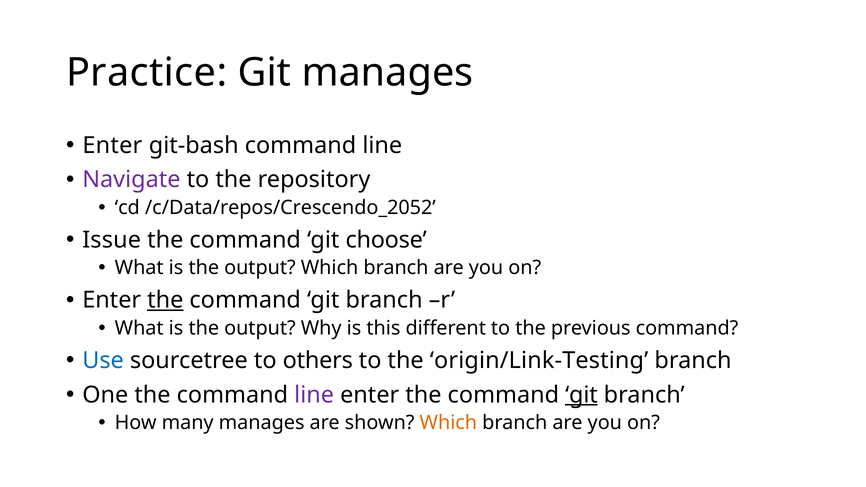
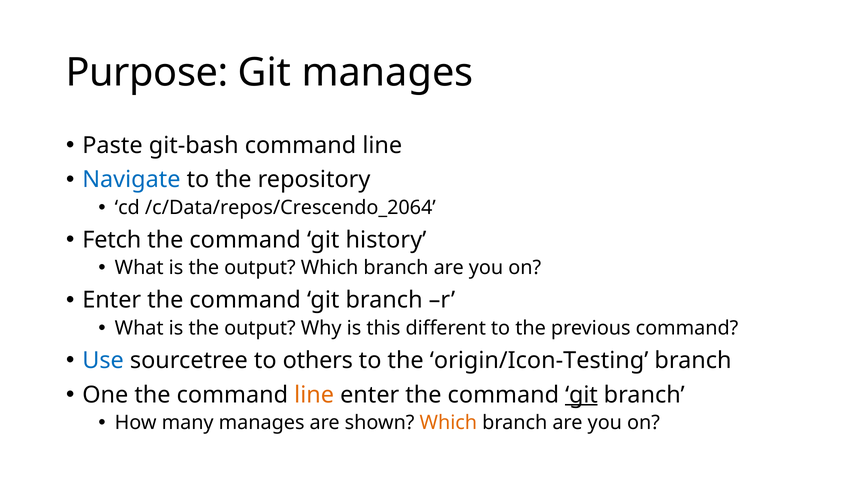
Practice: Practice -> Purpose
Enter at (112, 145): Enter -> Paste
Navigate colour: purple -> blue
/c/Data/repos/Crescendo_2052: /c/Data/repos/Crescendo_2052 -> /c/Data/repos/Crescendo_2064
Issue: Issue -> Fetch
choose: choose -> history
the at (165, 300) underline: present -> none
origin/Link-Testing: origin/Link-Testing -> origin/Icon-Testing
line at (314, 395) colour: purple -> orange
